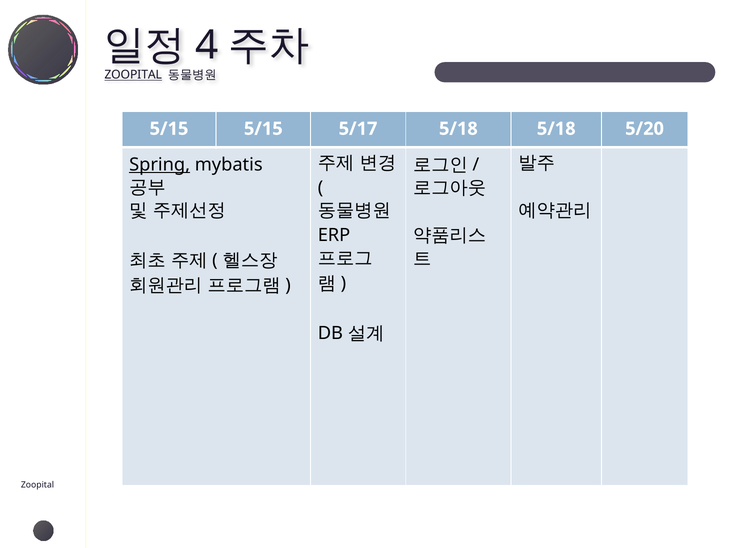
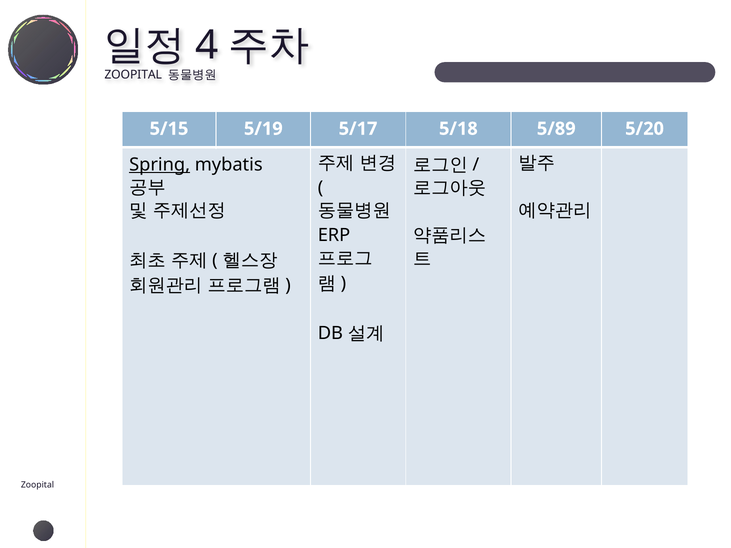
ZOOPITAL at (133, 75) underline: present -> none
5/15 5/15: 5/15 -> 5/19
5/18 5/18: 5/18 -> 5/89
